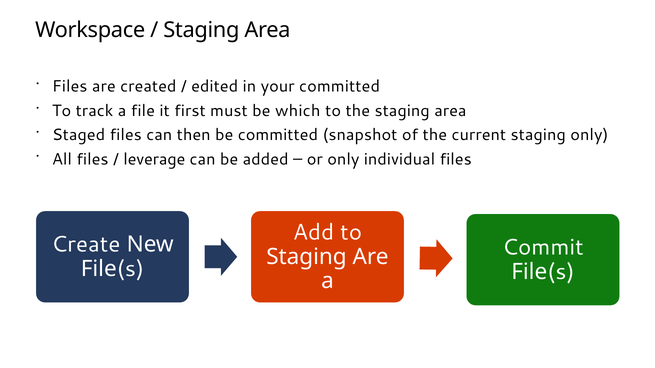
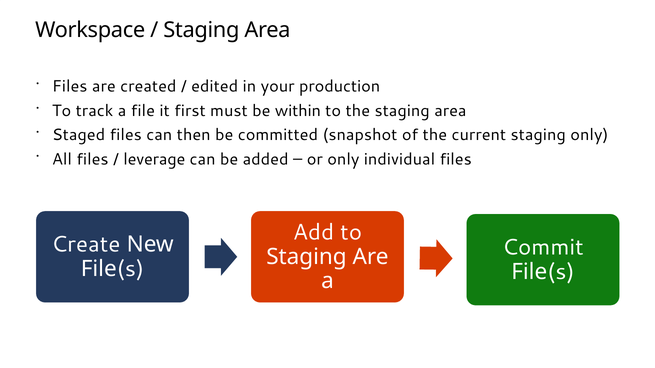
your committed: committed -> production
which: which -> within
